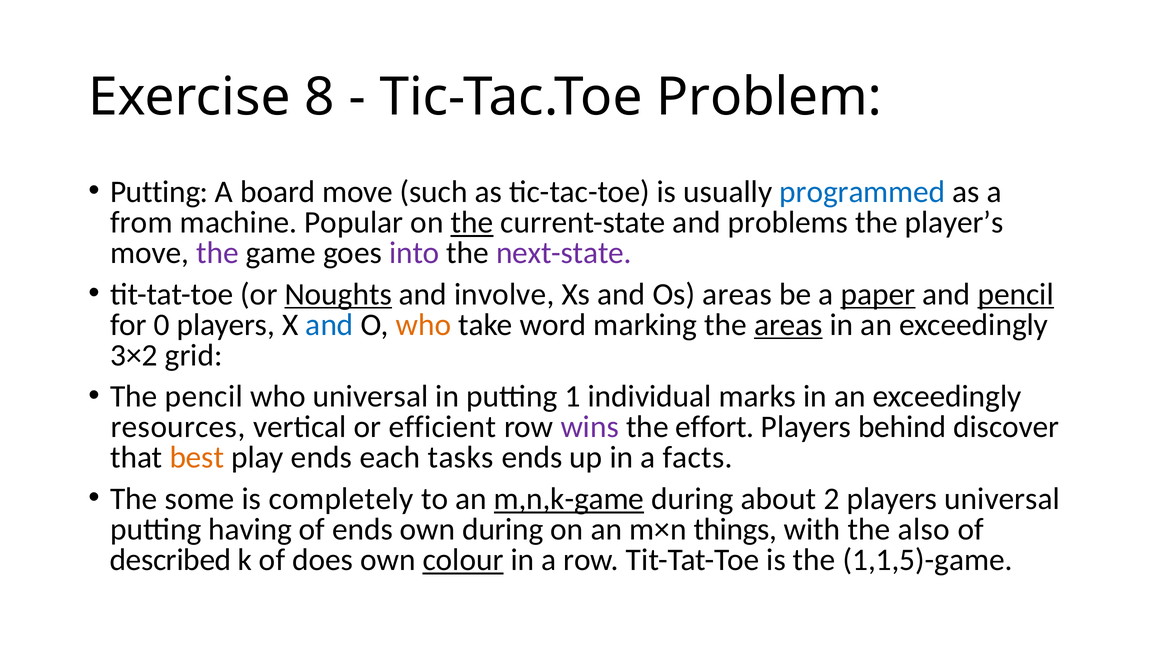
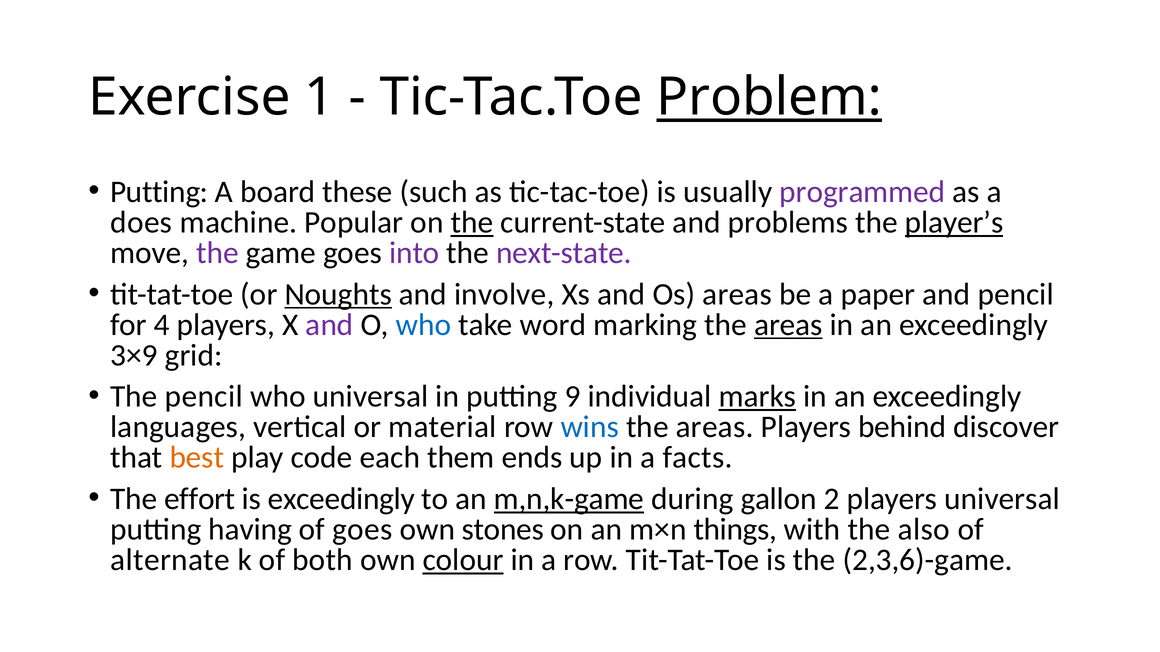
8: 8 -> 1
Problem underline: none -> present
board move: move -> these
programmed colour: blue -> purple
from: from -> does
player’s underline: none -> present
paper underline: present -> none
pencil at (1016, 295) underline: present -> none
0: 0 -> 4
and at (329, 325) colour: blue -> purple
who at (423, 325) colour: orange -> blue
3×2: 3×2 -> 3×9
1: 1 -> 9
marks underline: none -> present
resources: resources -> languages
efficient: efficient -> material
wins colour: purple -> blue
effort at (715, 427): effort -> areas
play ends: ends -> code
tasks: tasks -> them
some: some -> effort
is completely: completely -> exceedingly
about: about -> gallon
of ends: ends -> goes
own during: during -> stones
described: described -> alternate
does: does -> both
1,1,5)-game: 1,1,5)-game -> 2,3,6)-game
